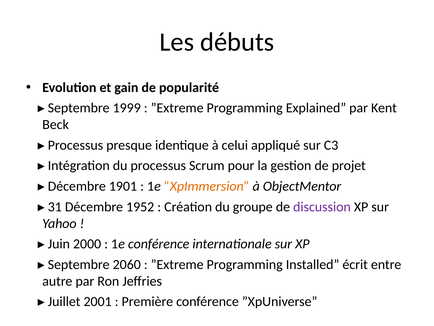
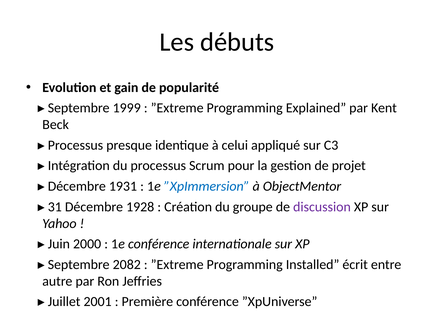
1901: 1901 -> 1931
”XpImmersion colour: orange -> blue
1952: 1952 -> 1928
2060: 2060 -> 2082
